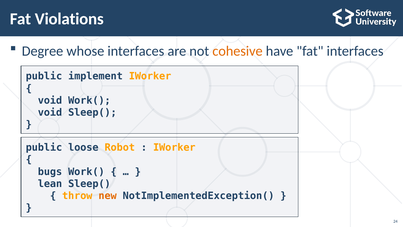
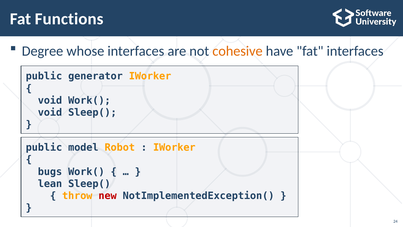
Violations: Violations -> Functions
implement: implement -> generator
loose: loose -> model
new colour: orange -> red
